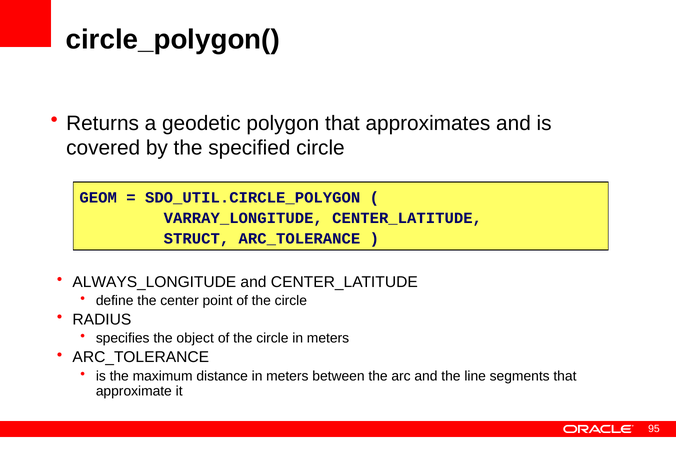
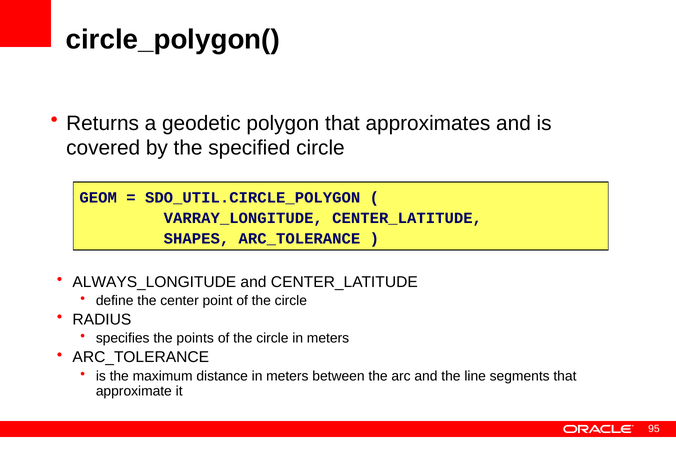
STRUCT: STRUCT -> SHAPES
object: object -> points
